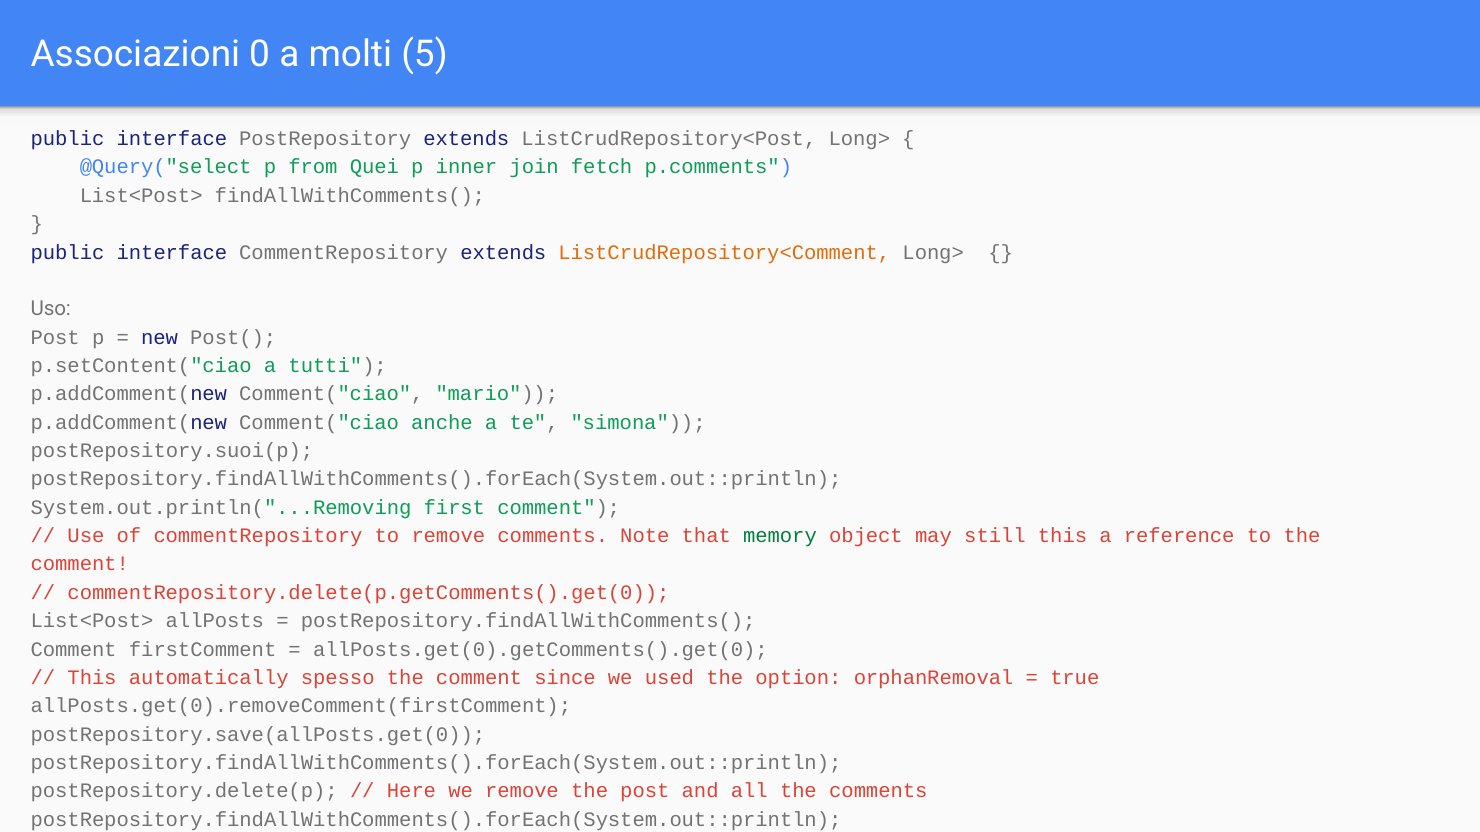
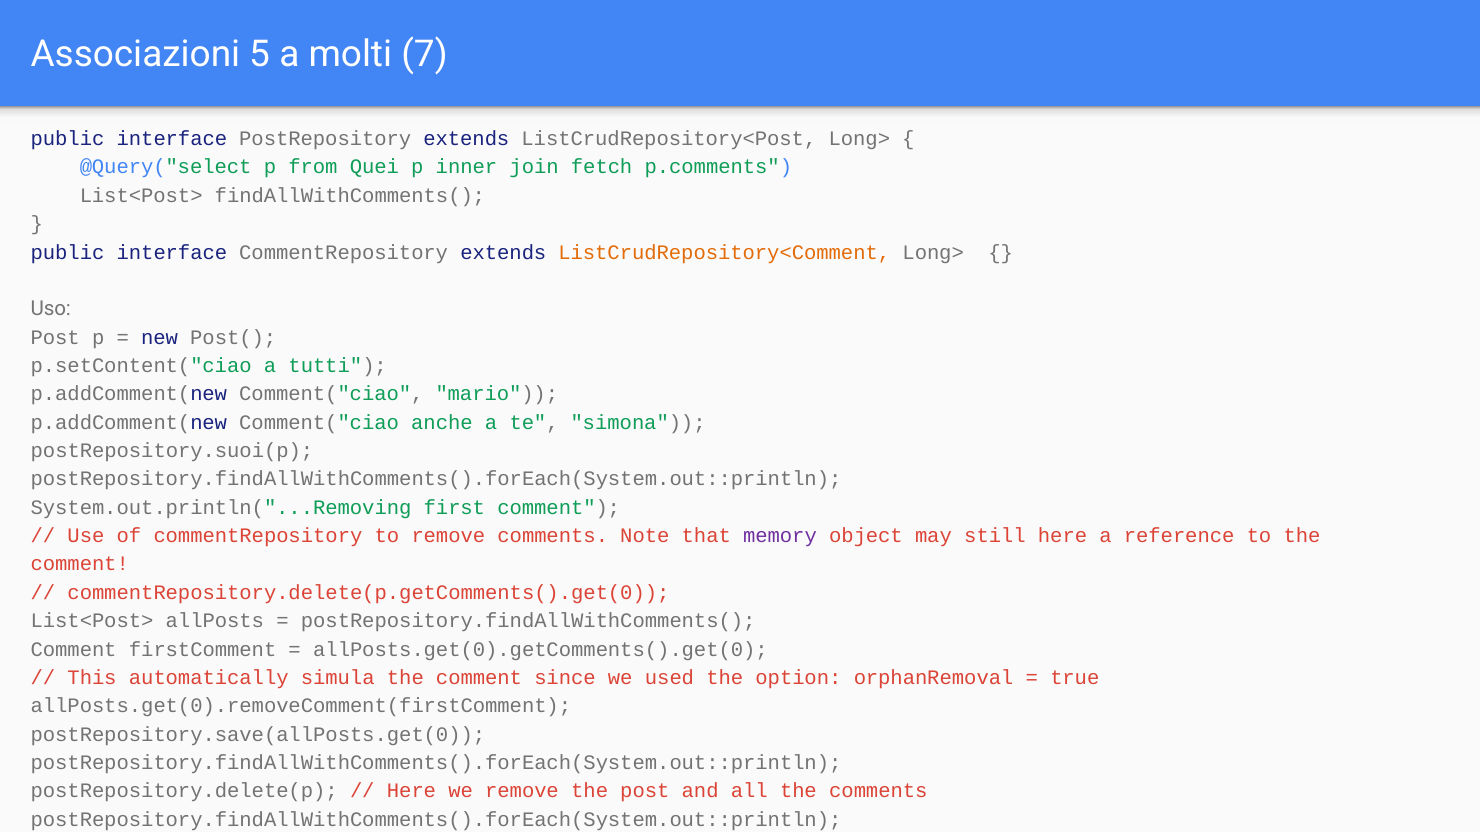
0: 0 -> 5
5: 5 -> 7
memory colour: green -> purple
still this: this -> here
spesso: spesso -> simula
